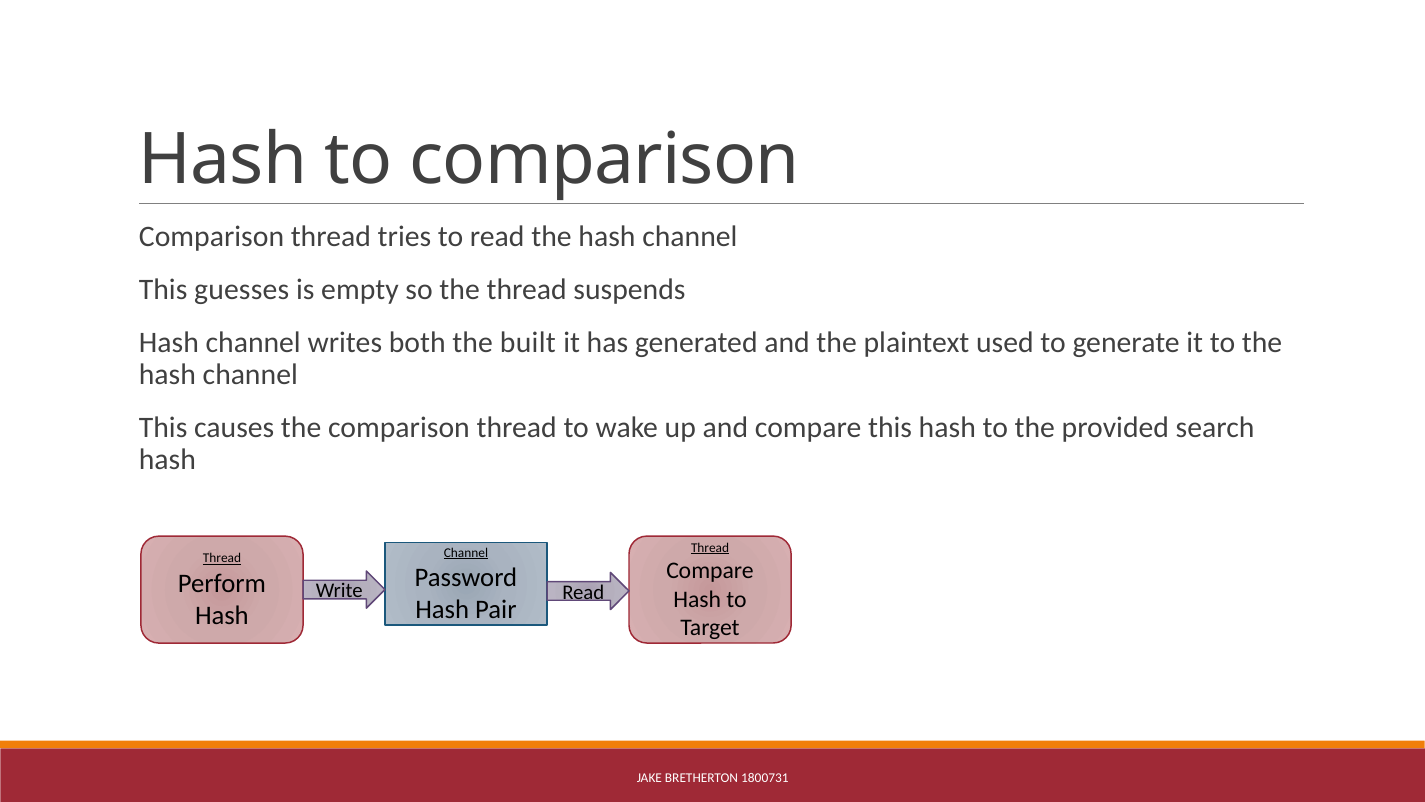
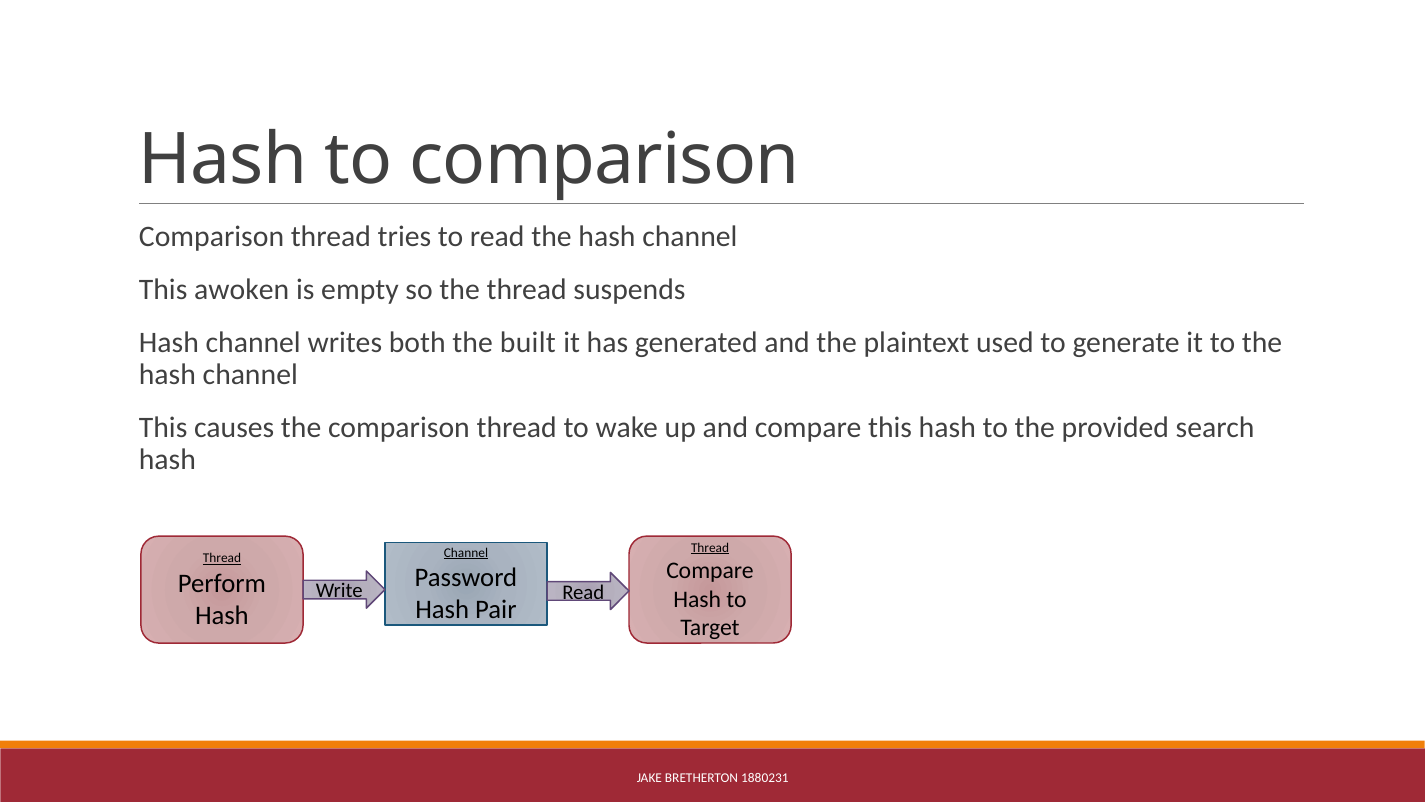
guesses: guesses -> awoken
1800731: 1800731 -> 1880231
